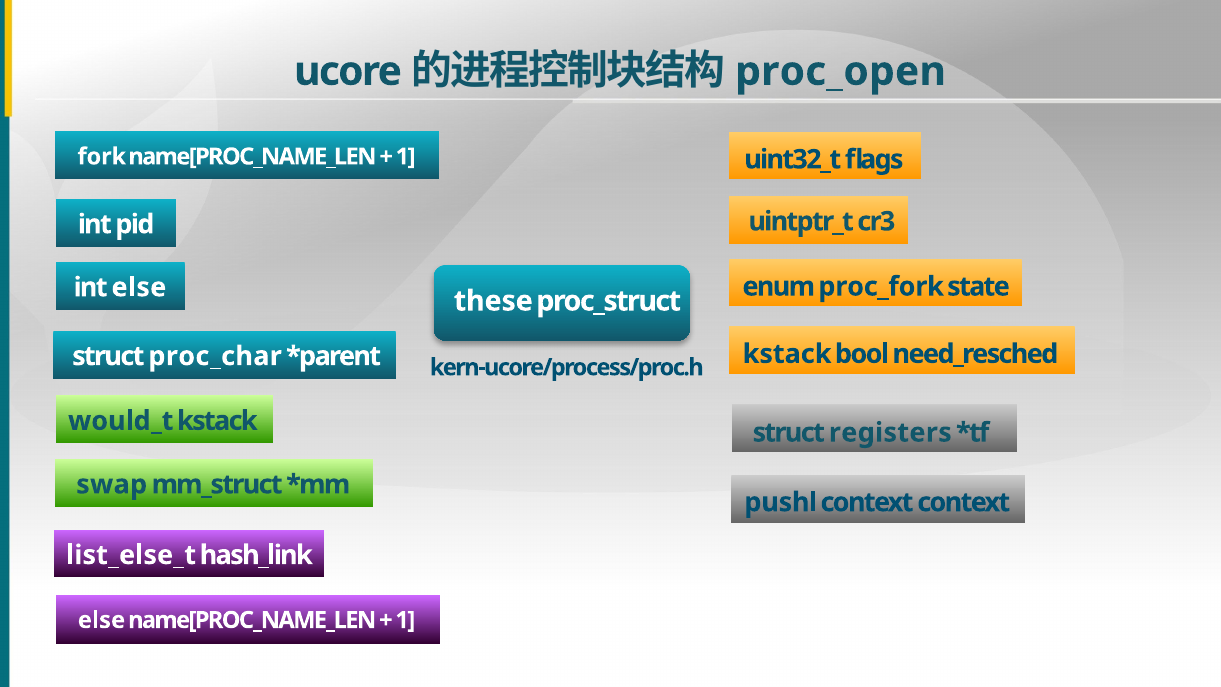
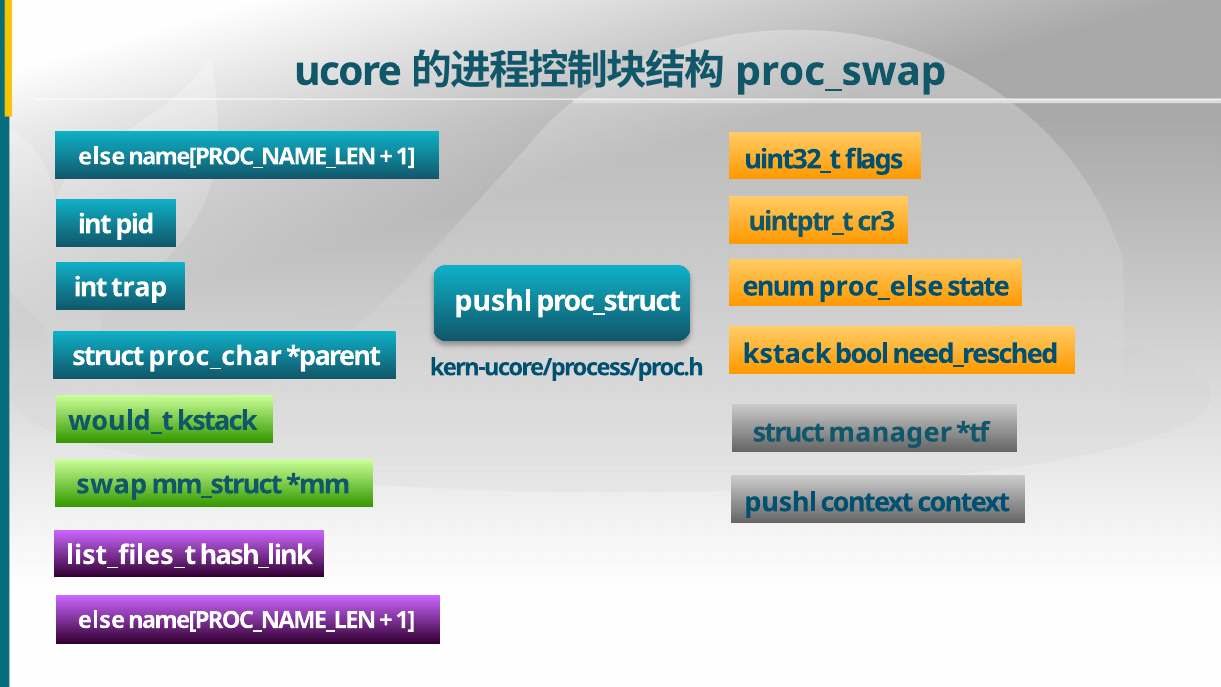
proc_open: proc_open -> proc_swap
fork at (102, 157): fork -> else
proc_fork: proc_fork -> proc_else
int else: else -> trap
these at (493, 301): these -> pushl
registers: registers -> manager
list_else_t: list_else_t -> list_files_t
